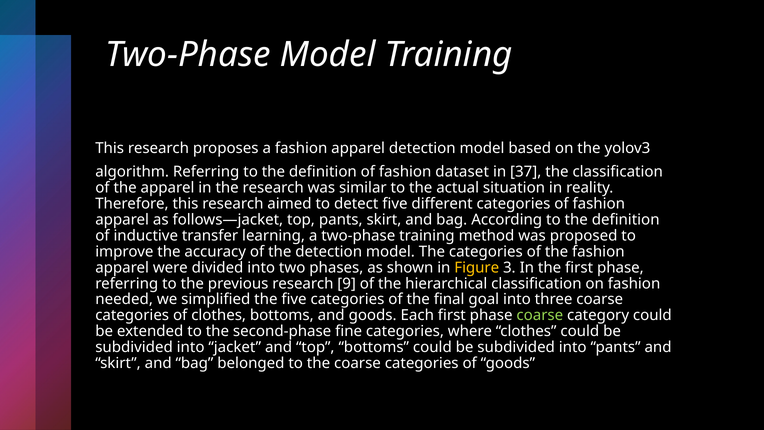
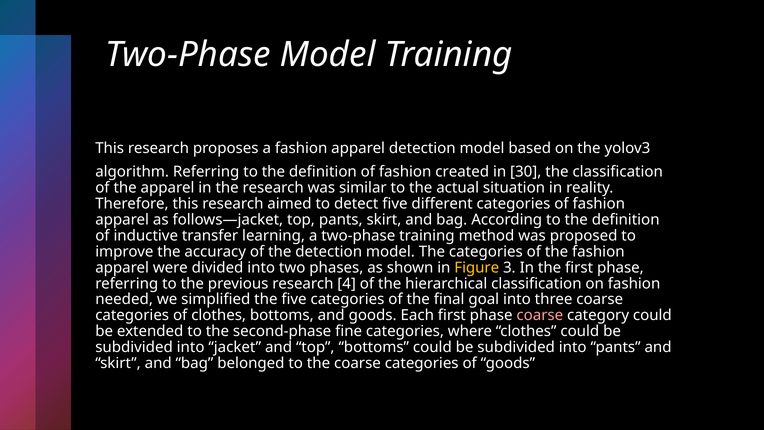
dataset: dataset -> created
37: 37 -> 30
9: 9 -> 4
coarse at (540, 315) colour: light green -> pink
